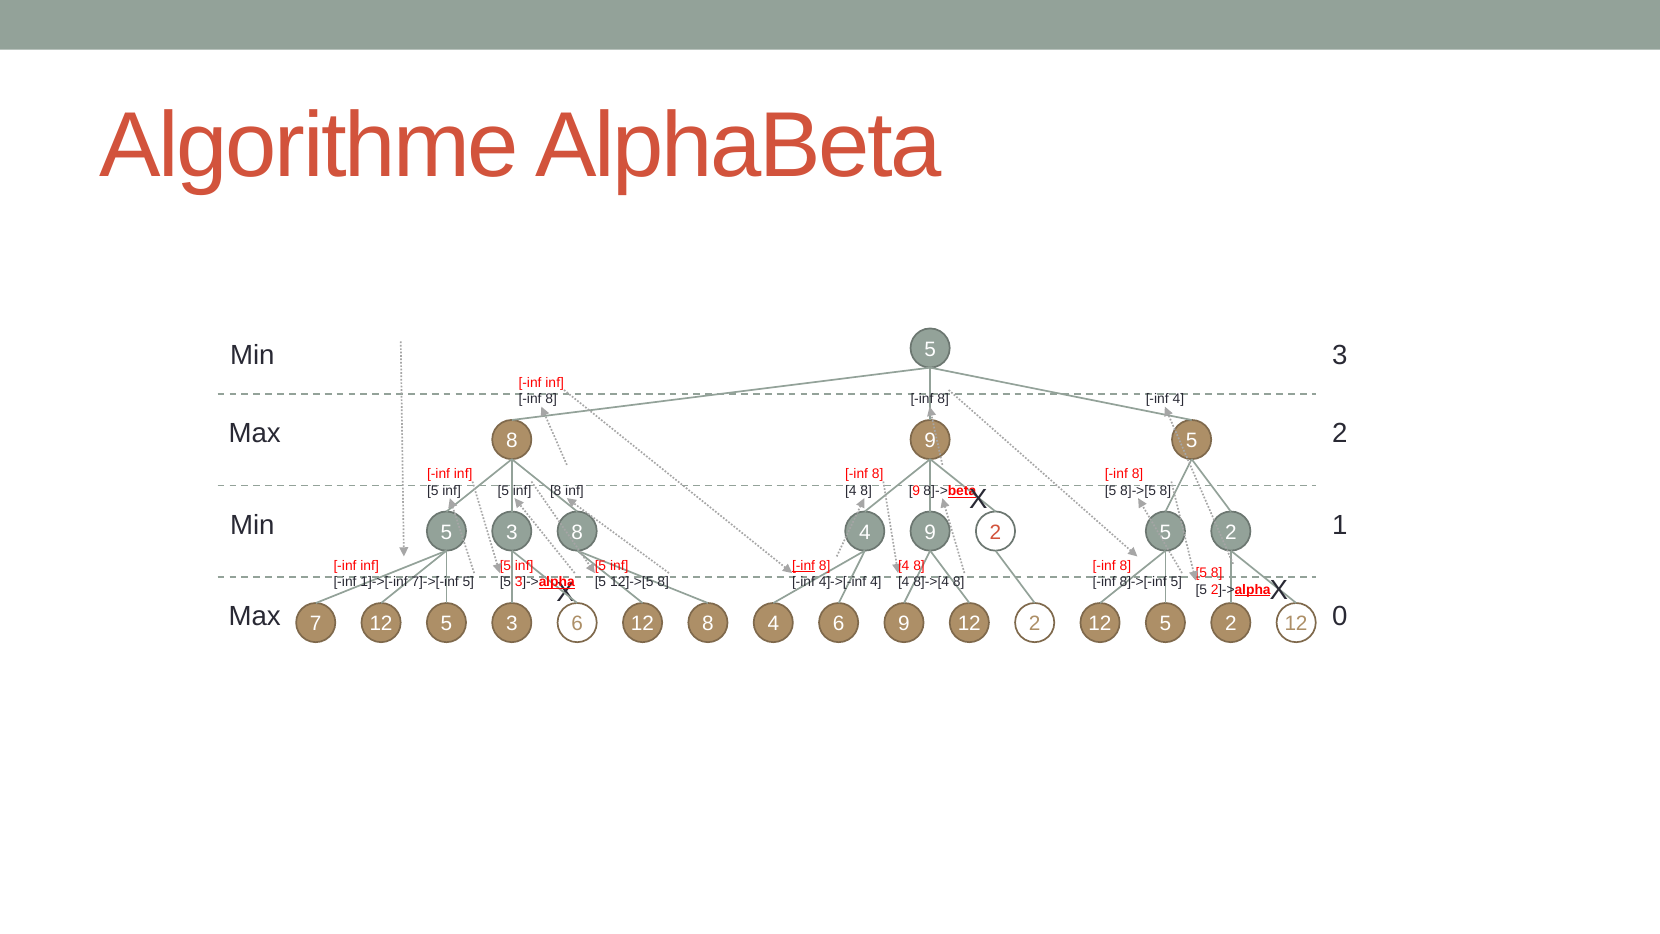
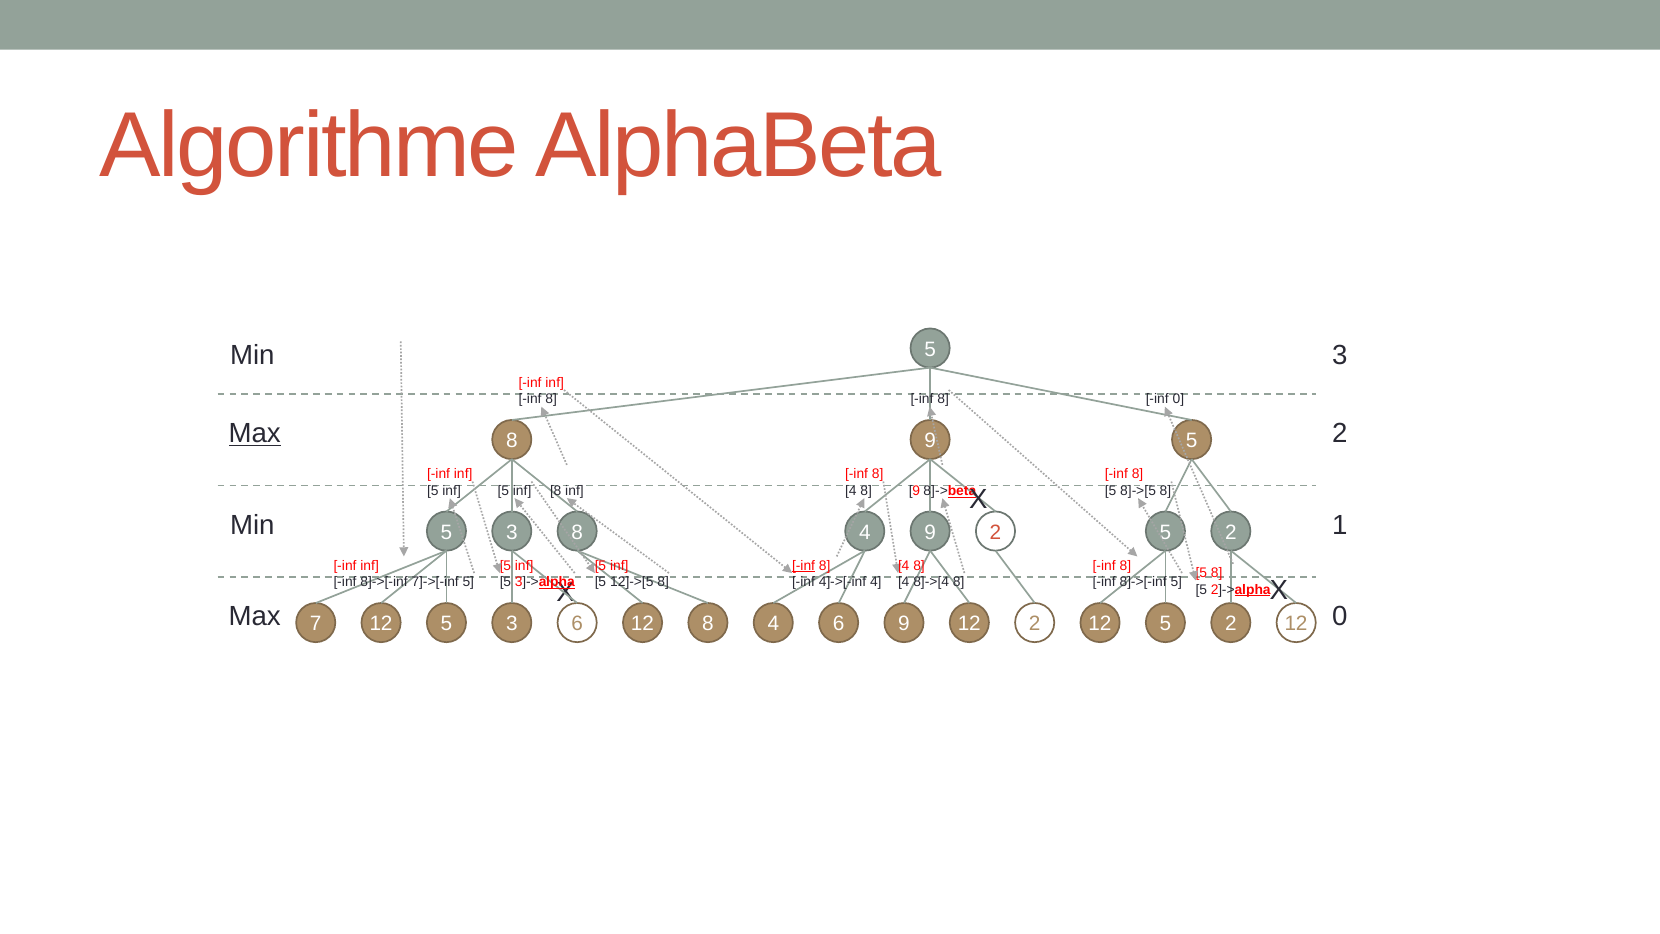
inf 4: 4 -> 0
Max at (255, 433) underline: none -> present
1]->[-inf at (384, 582): 1]->[-inf -> 8]->[-inf
